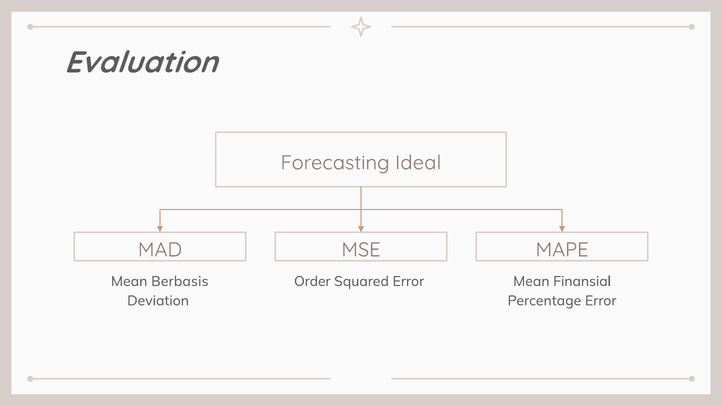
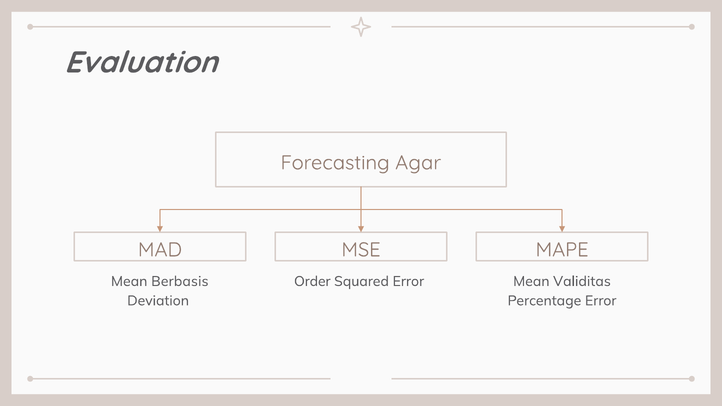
Ideal: Ideal -> Agar
Finansial: Finansial -> Validitas
